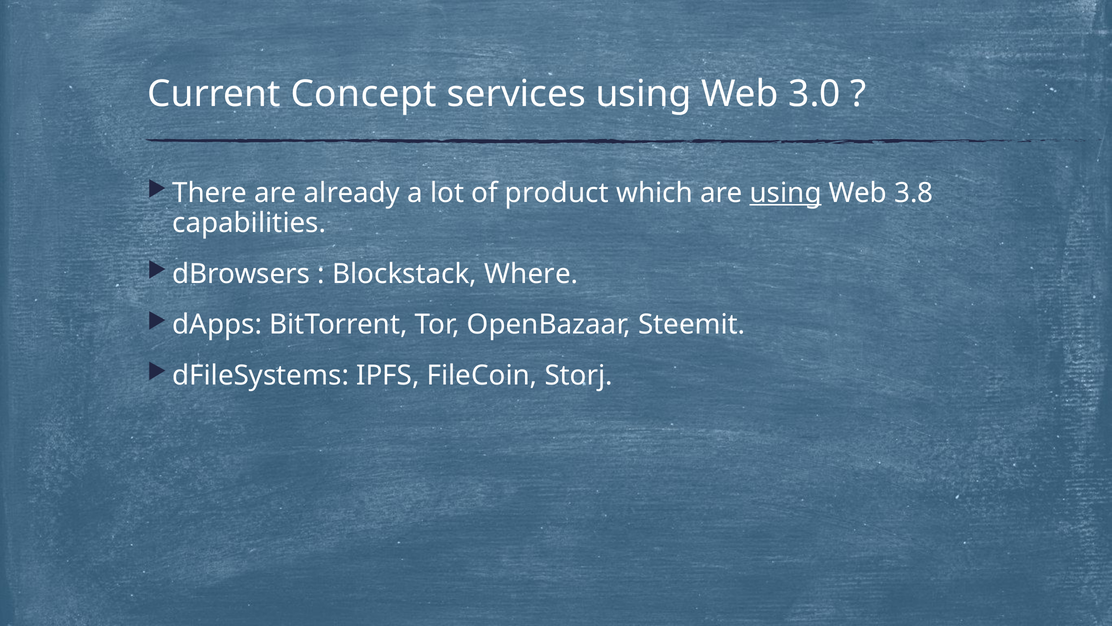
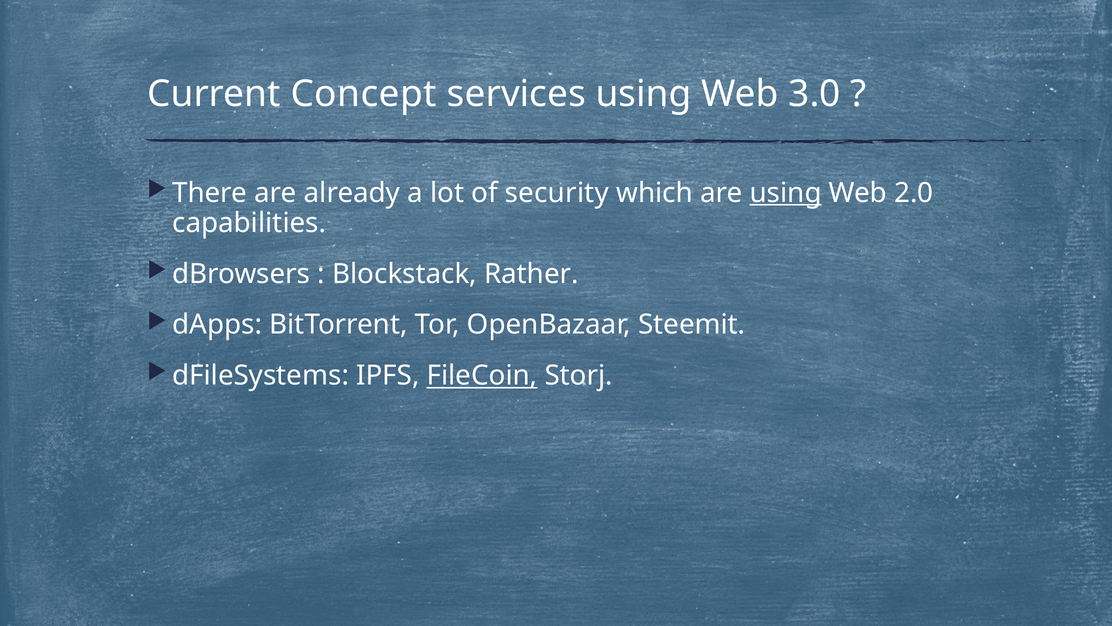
product: product -> security
3.8: 3.8 -> 2.0
Where: Where -> Rather
FileCoin underline: none -> present
